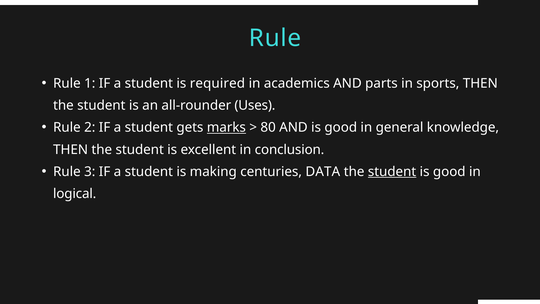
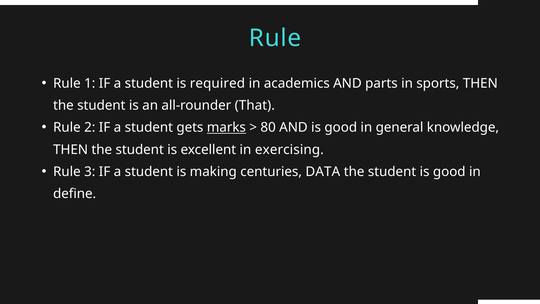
Uses: Uses -> That
conclusion: conclusion -> exercising
student at (392, 172) underline: present -> none
logical: logical -> define
